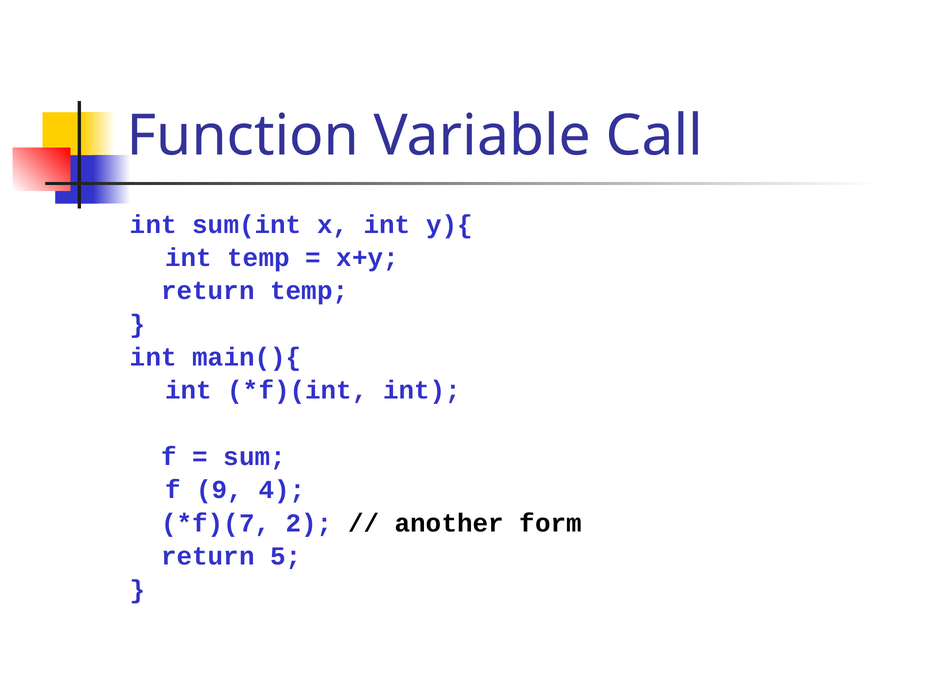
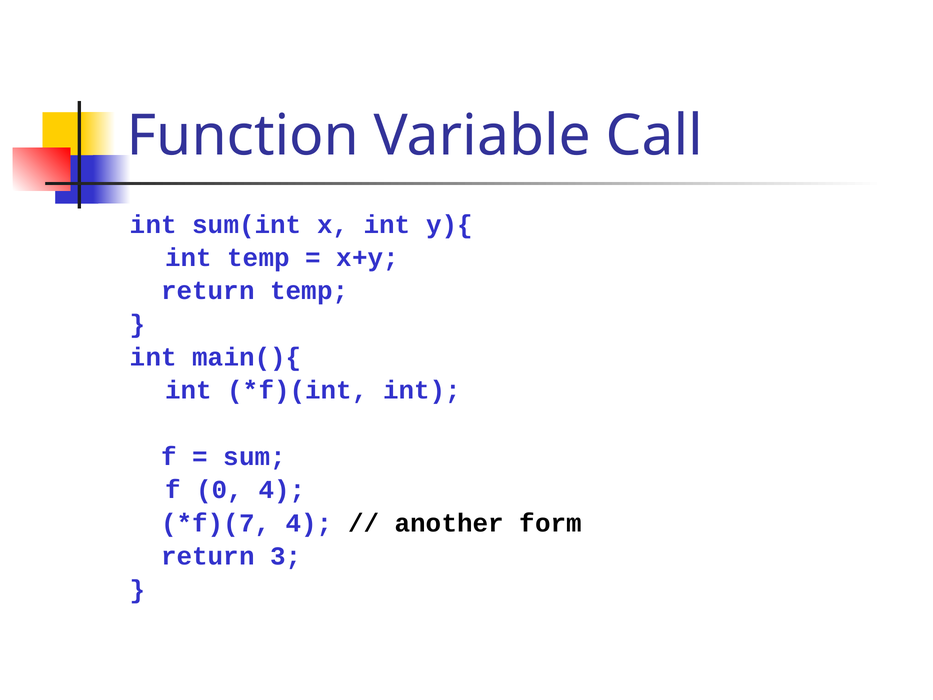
9: 9 -> 0
2 at (309, 523): 2 -> 4
5: 5 -> 3
